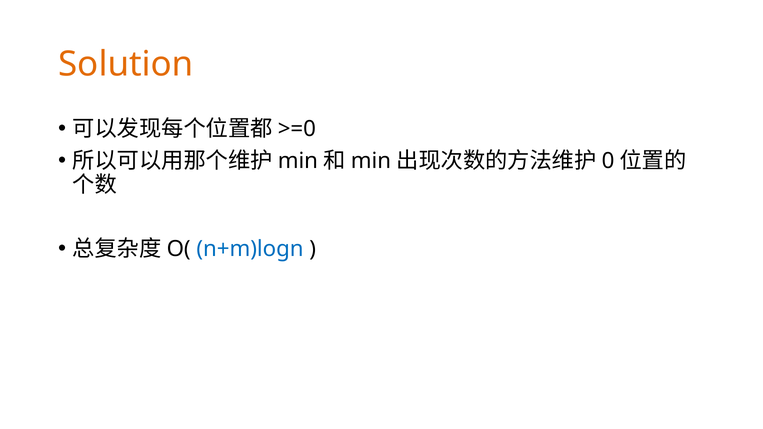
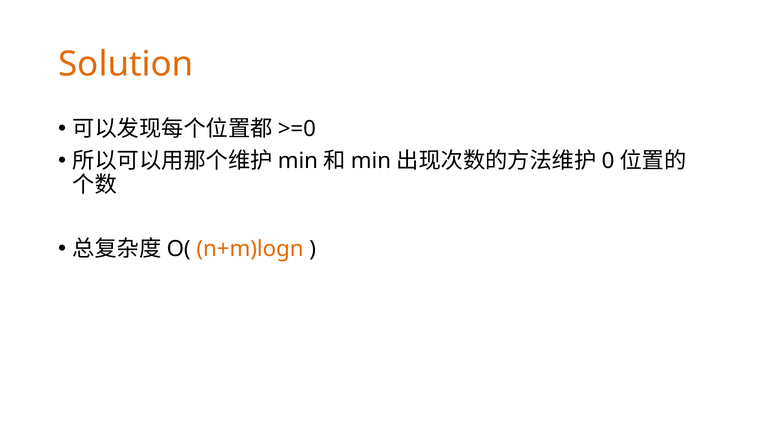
n+m)logn colour: blue -> orange
